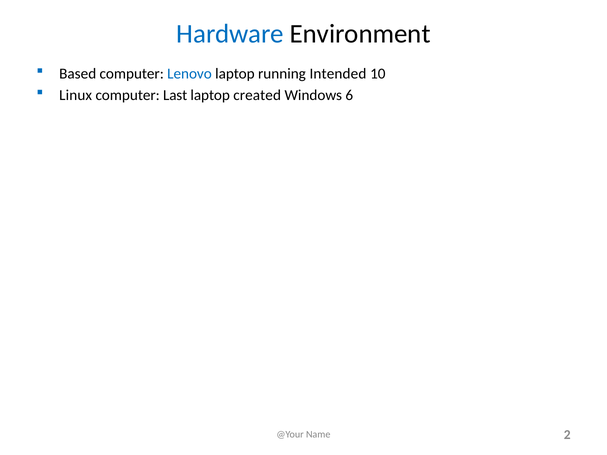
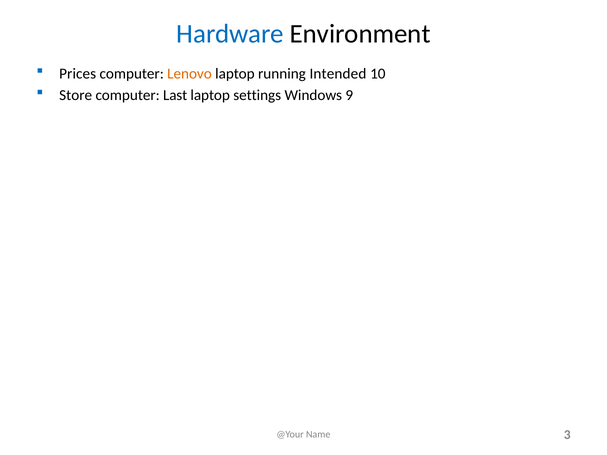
Based: Based -> Prices
Lenovo colour: blue -> orange
Linux: Linux -> Store
created: created -> settings
6: 6 -> 9
2: 2 -> 3
